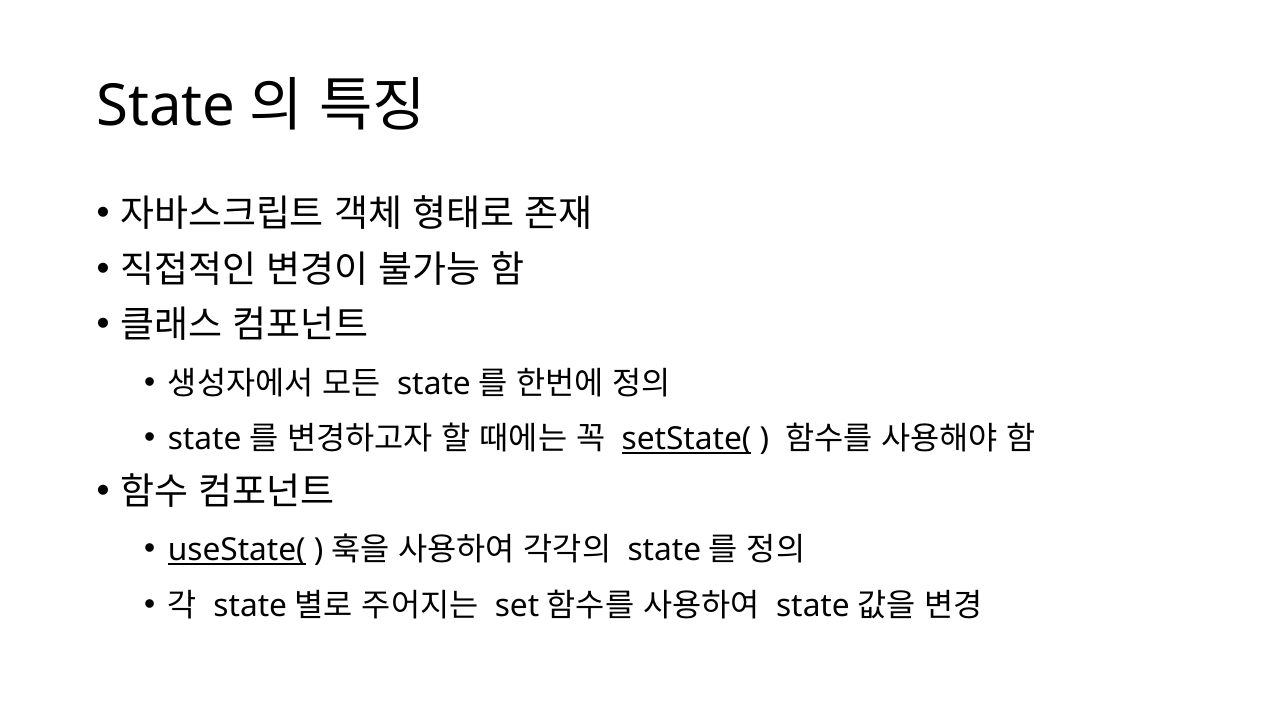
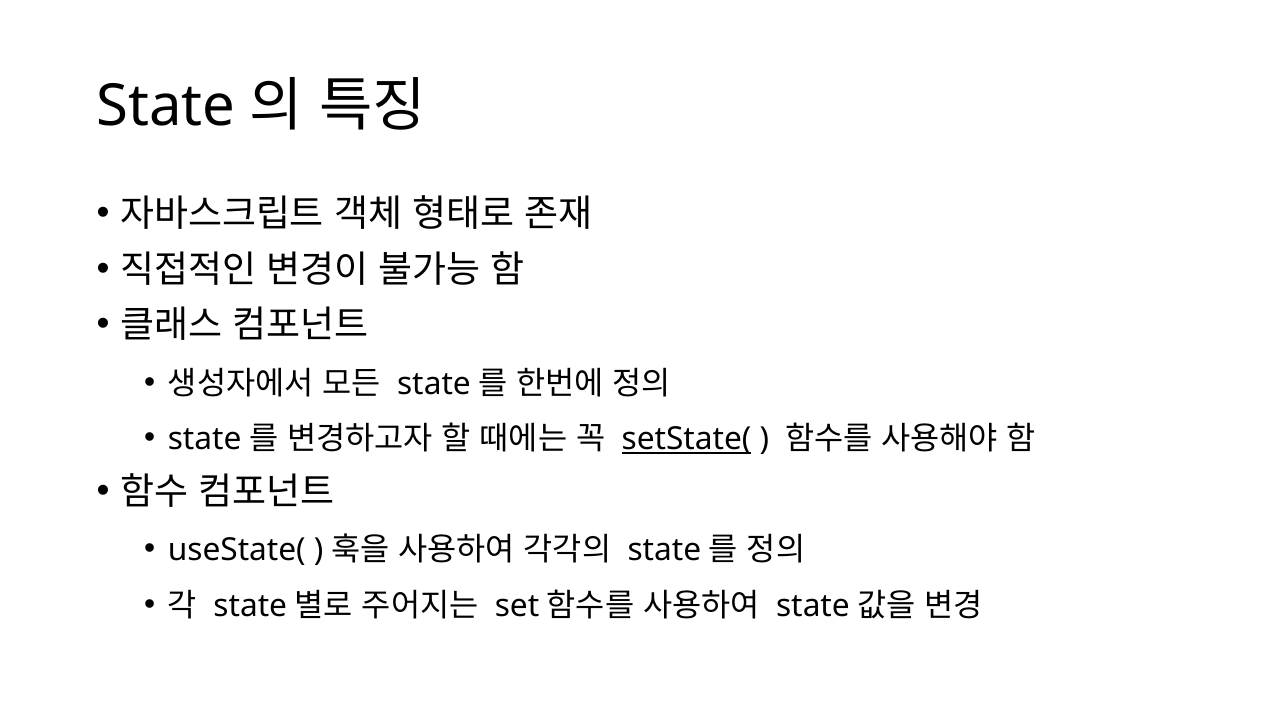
useState( underline: present -> none
